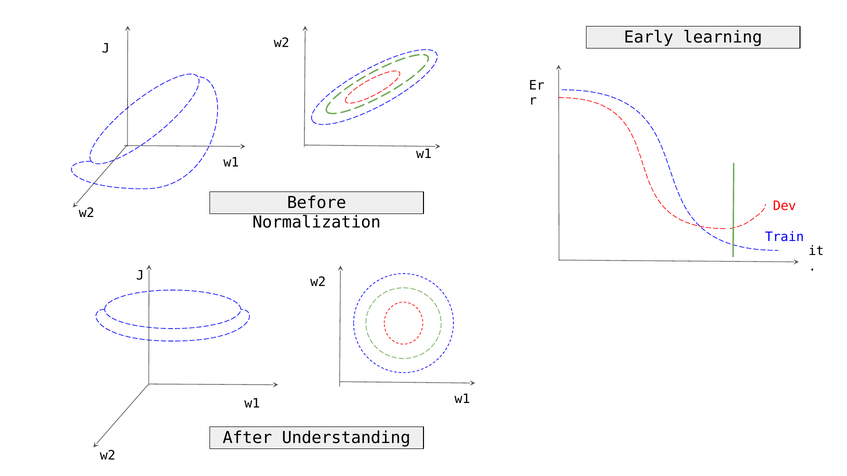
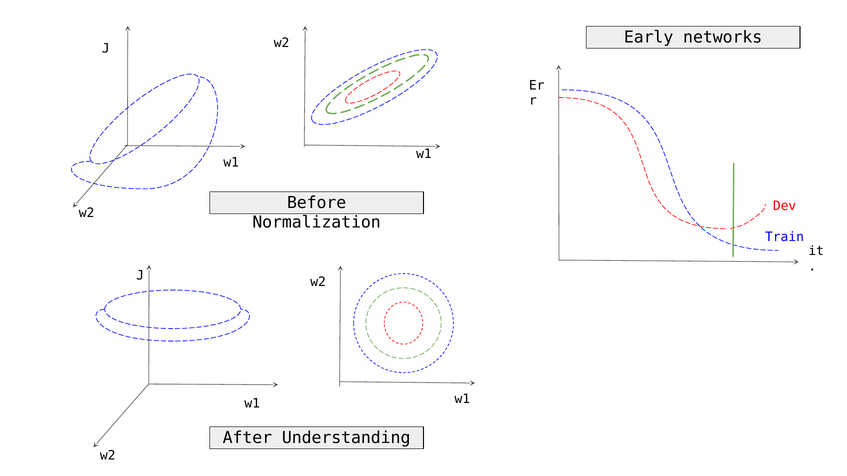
learning: learning -> networks
